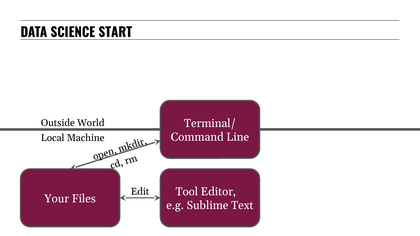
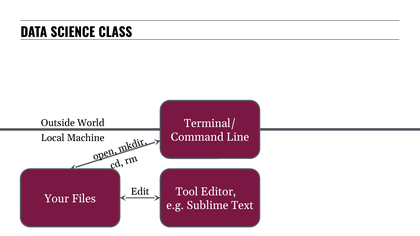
START: START -> CLASS
